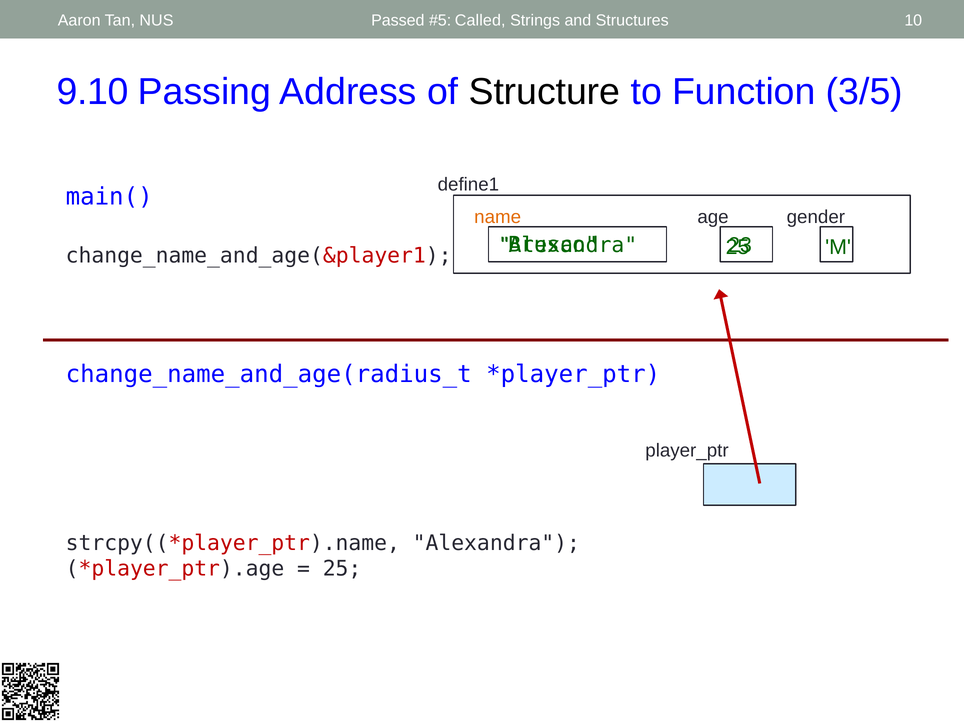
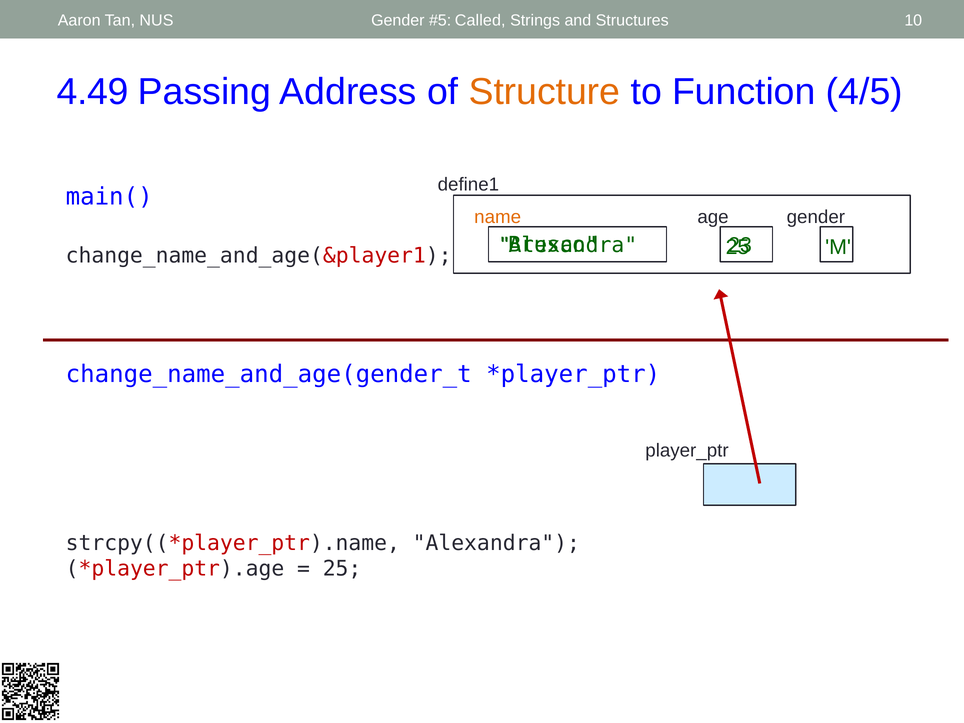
Passed at (398, 20): Passed -> Gender
9.10: 9.10 -> 4.49
Structure colour: black -> orange
3/5: 3/5 -> 4/5
change_name_and_age(radius_t: change_name_and_age(radius_t -> change_name_and_age(gender_t
